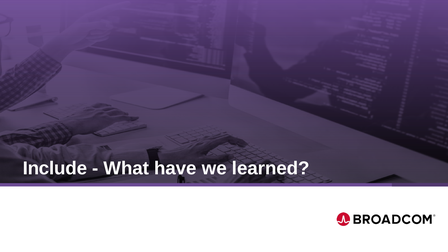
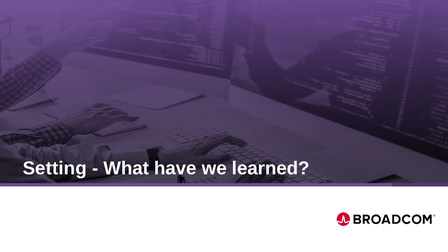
Include: Include -> Setting
